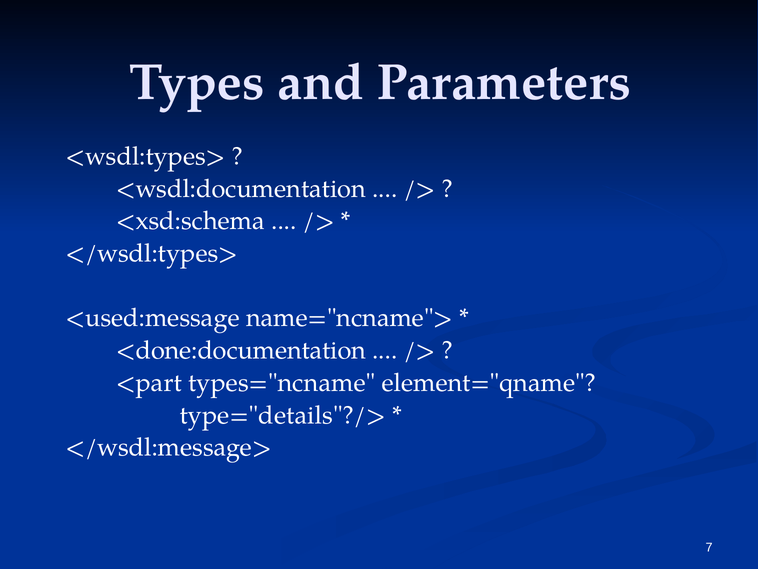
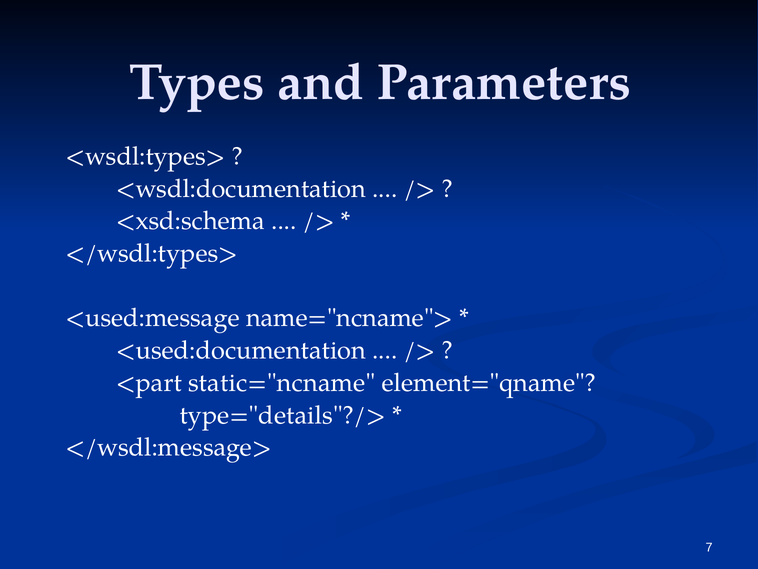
<done:documentation: <done:documentation -> <used:documentation
types="ncname: types="ncname -> static="ncname
